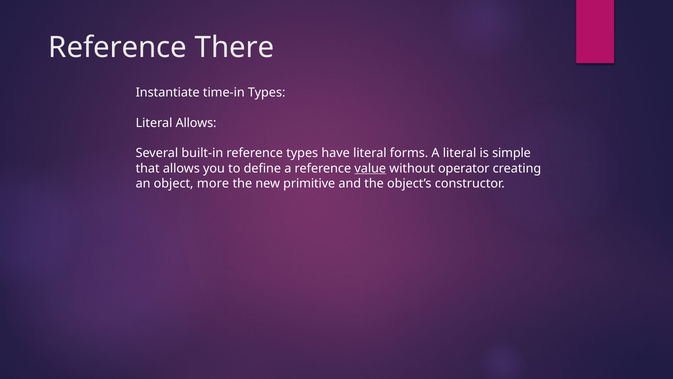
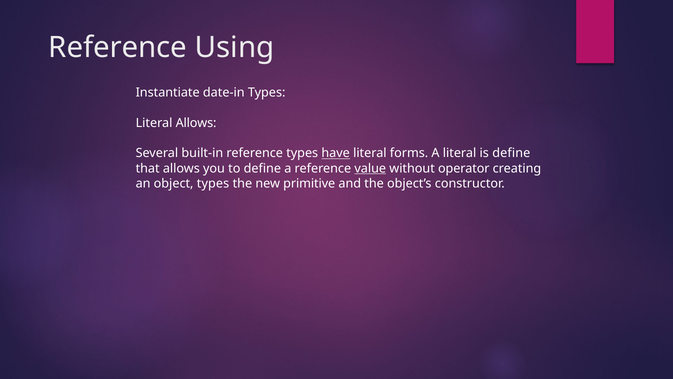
There: There -> Using
time-in: time-in -> date-in
have underline: none -> present
is simple: simple -> define
object more: more -> types
